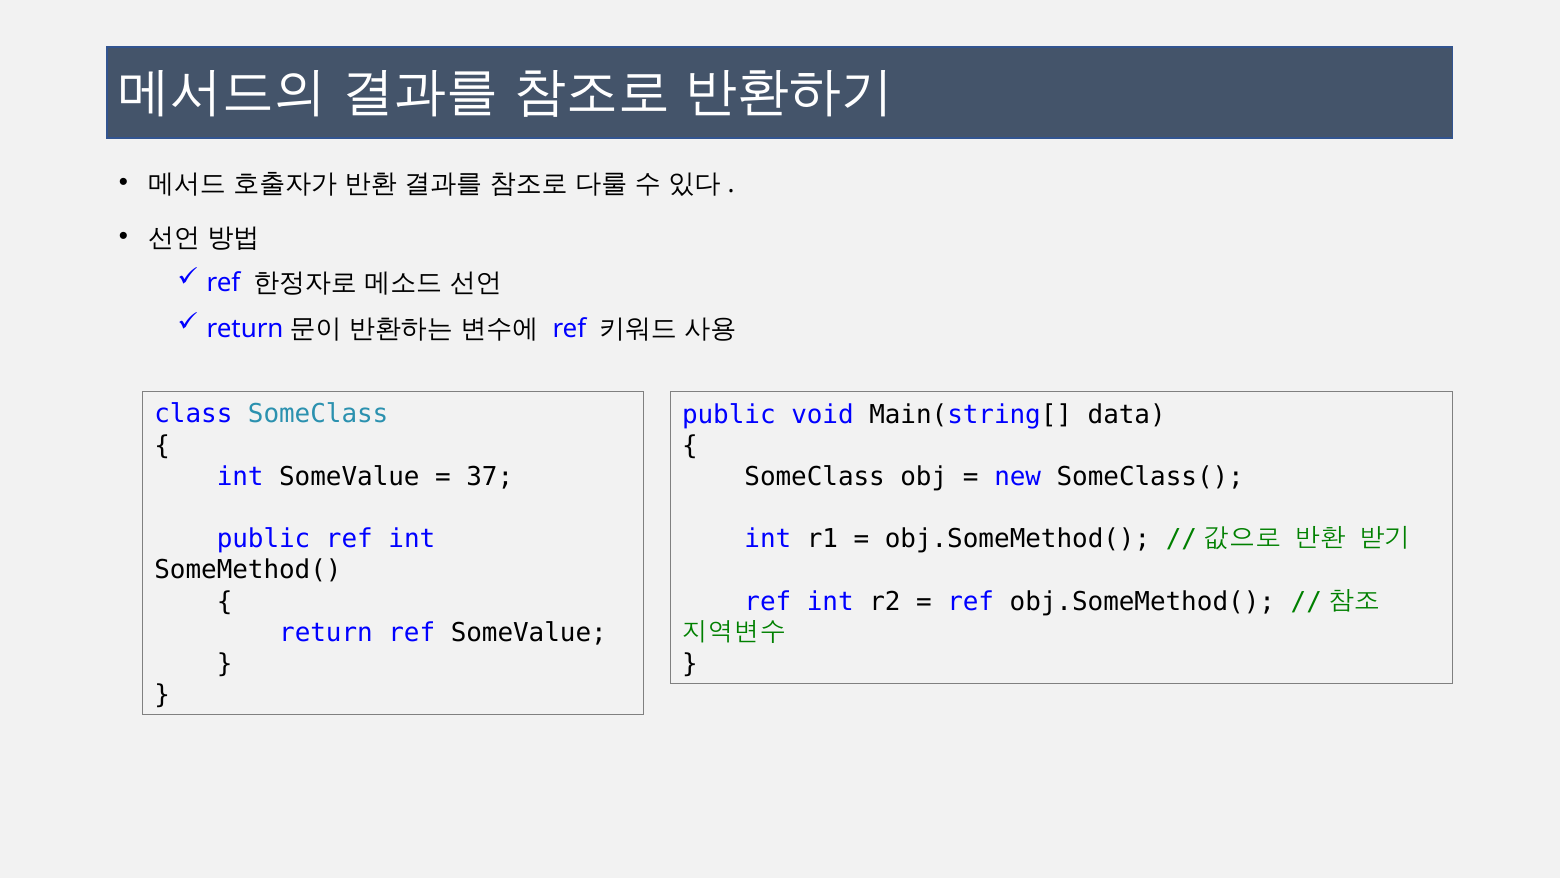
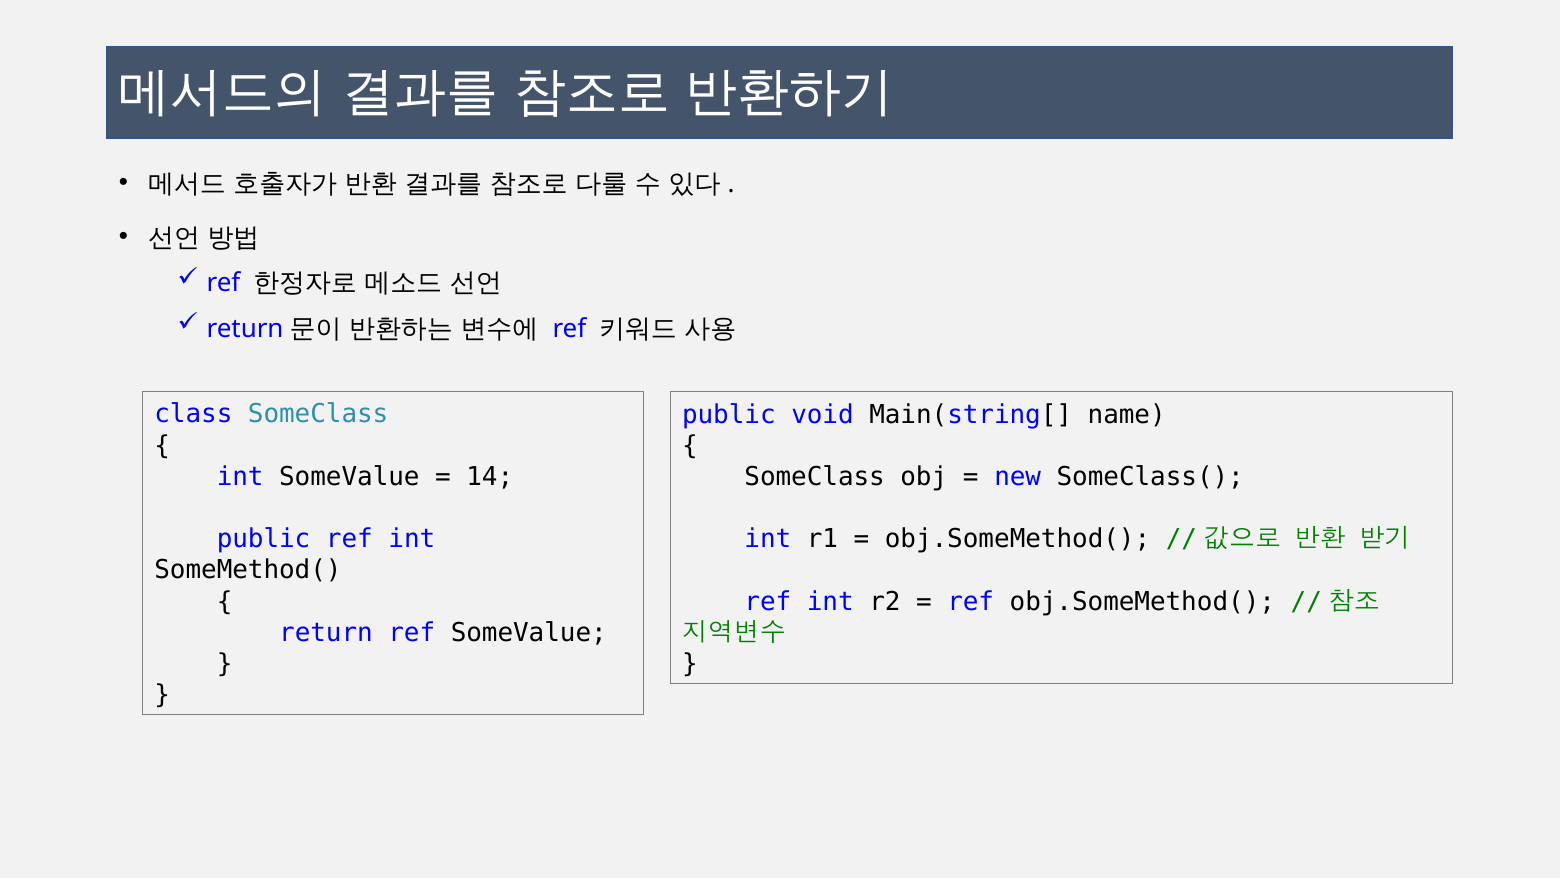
data: data -> name
37: 37 -> 14
